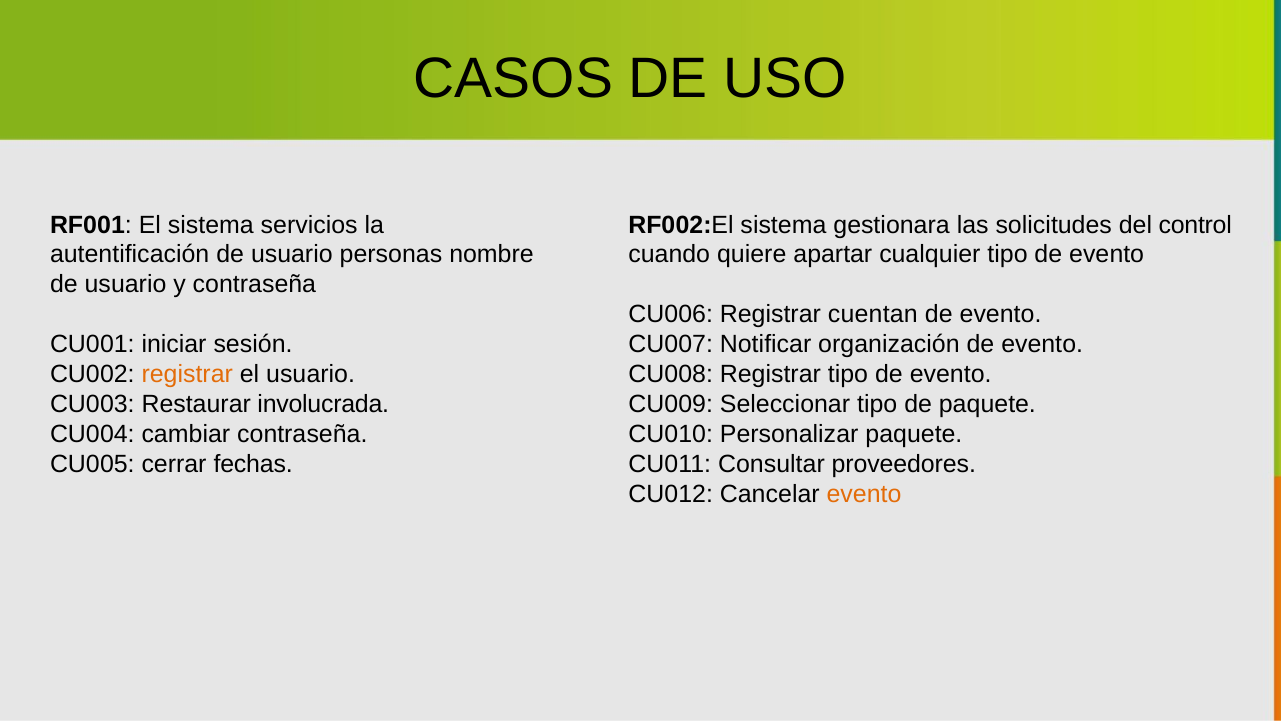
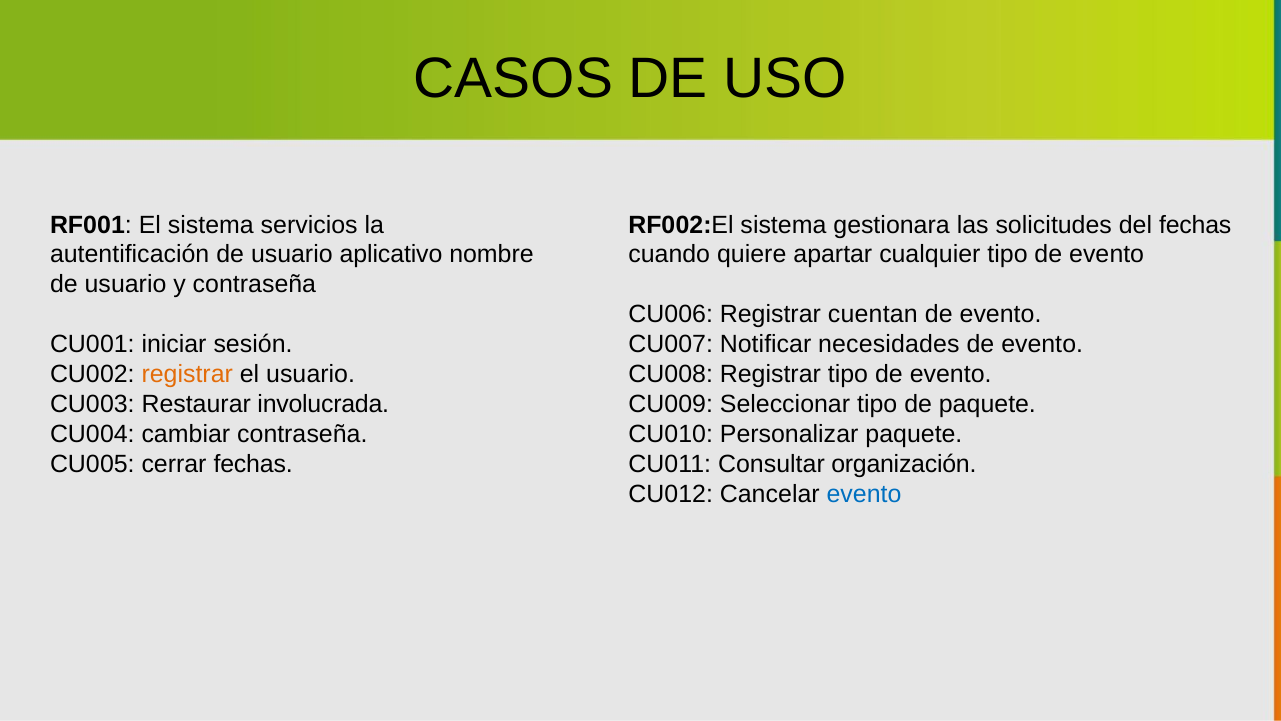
del control: control -> fechas
personas: personas -> aplicativo
organización: organización -> necesidades
proveedores: proveedores -> organización
evento at (864, 494) colour: orange -> blue
